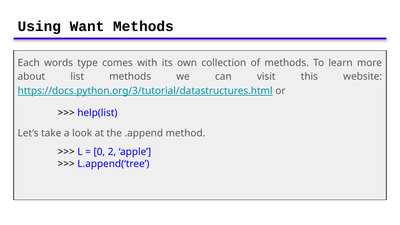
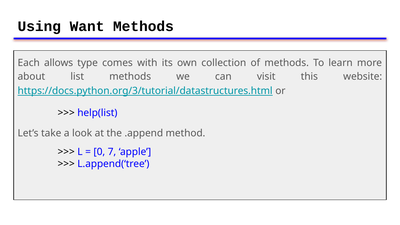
words: words -> allows
2: 2 -> 7
